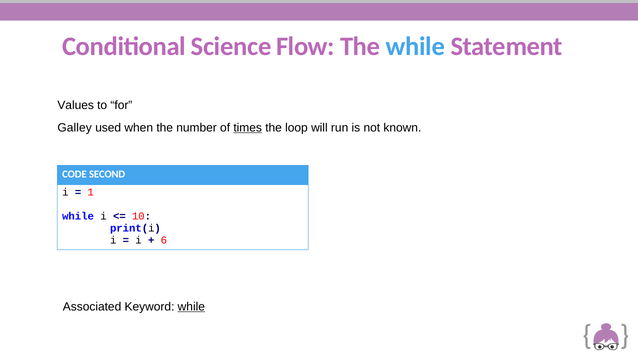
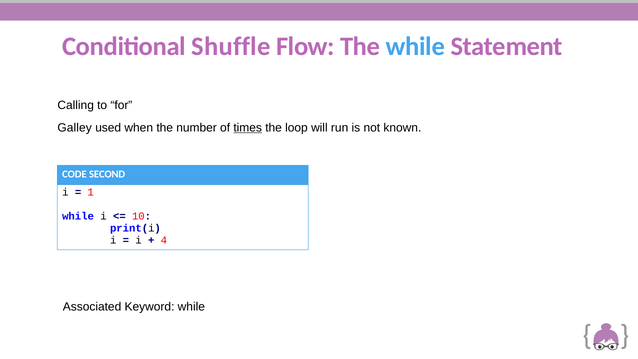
Science: Science -> Shuffle
Values: Values -> Calling
6: 6 -> 4
while at (191, 306) underline: present -> none
